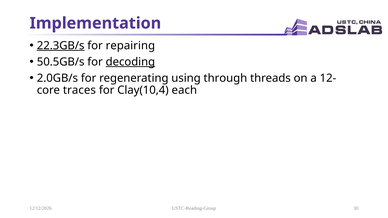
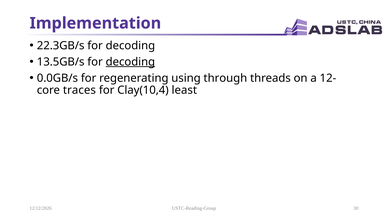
22.3GB/s underline: present -> none
repairing at (130, 46): repairing -> decoding
50.5GB/s: 50.5GB/s -> 13.5GB/s
2.0GB/s: 2.0GB/s -> 0.0GB/s
each: each -> least
